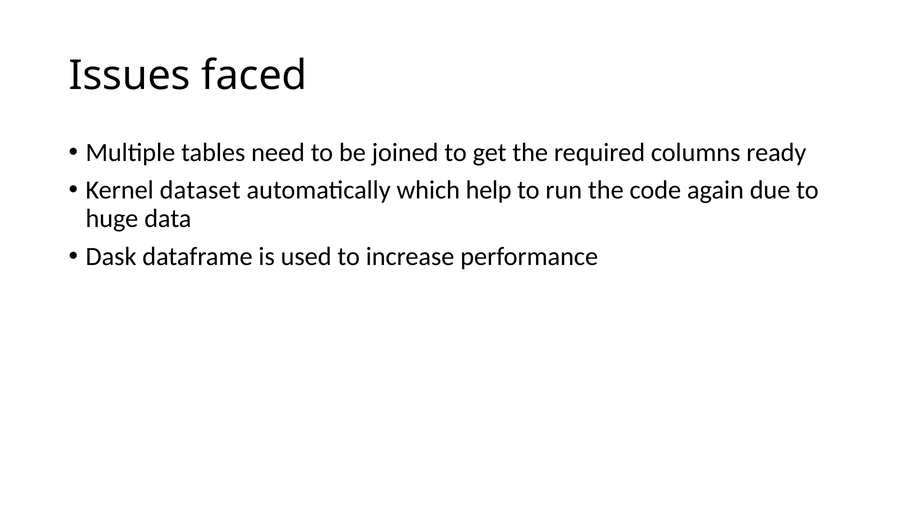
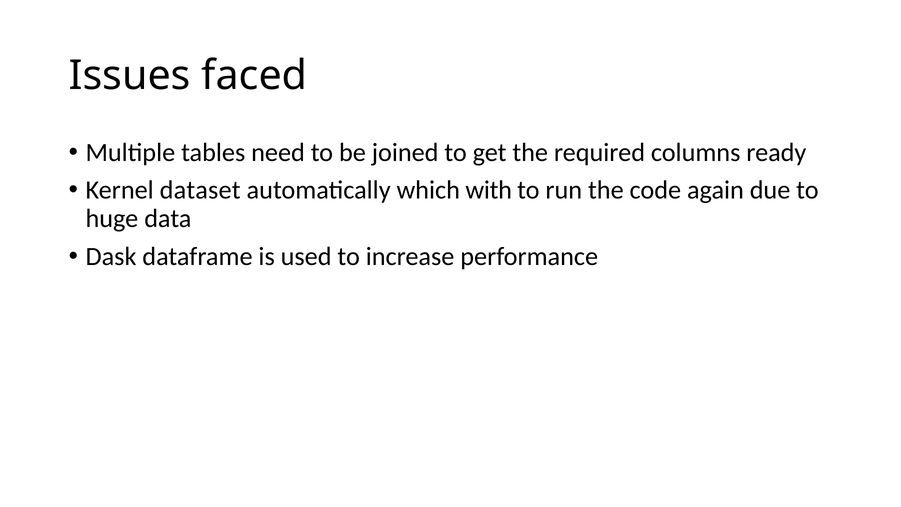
help: help -> with
